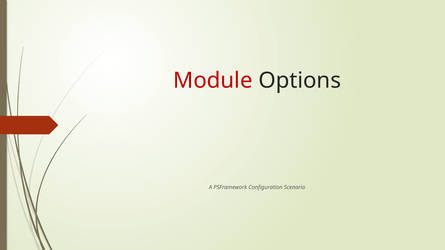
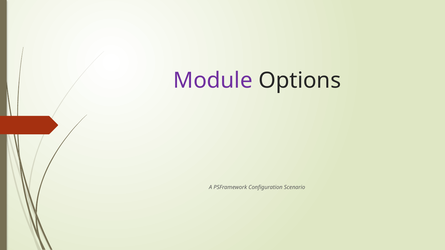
Module colour: red -> purple
